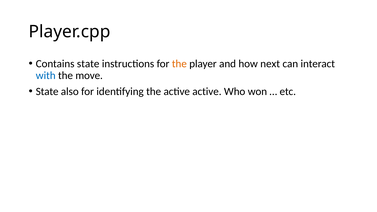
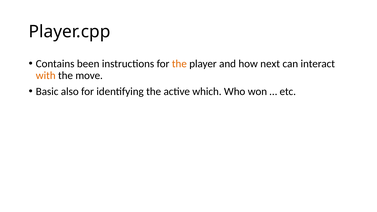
Contains state: state -> been
with colour: blue -> orange
State at (47, 91): State -> Basic
active active: active -> which
